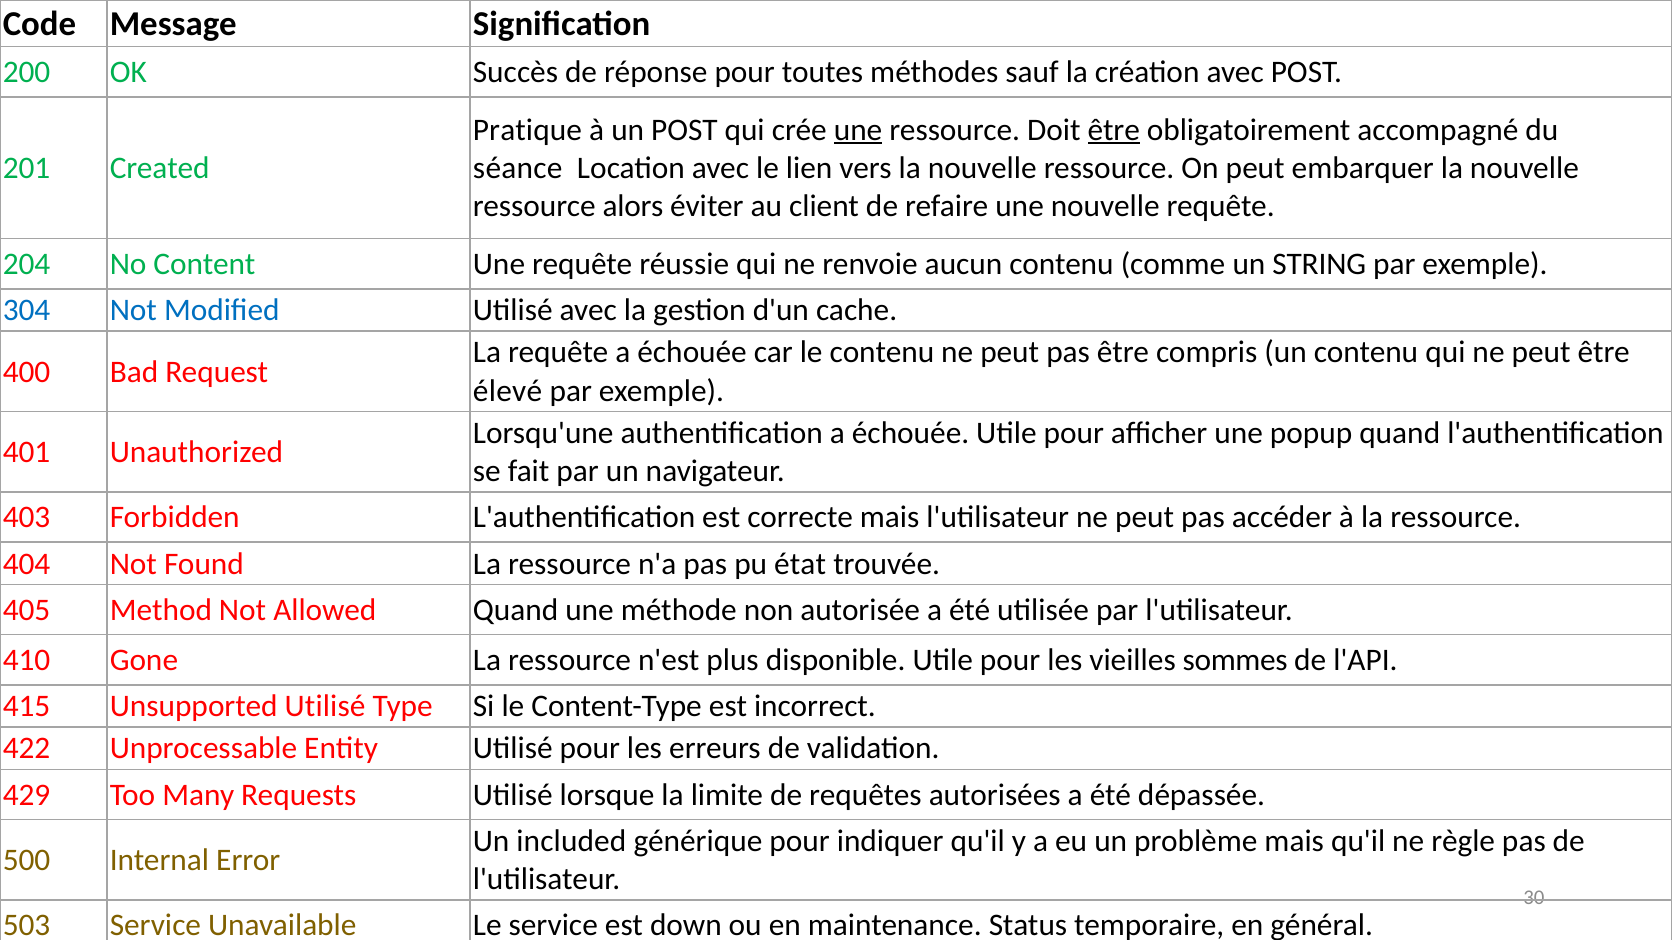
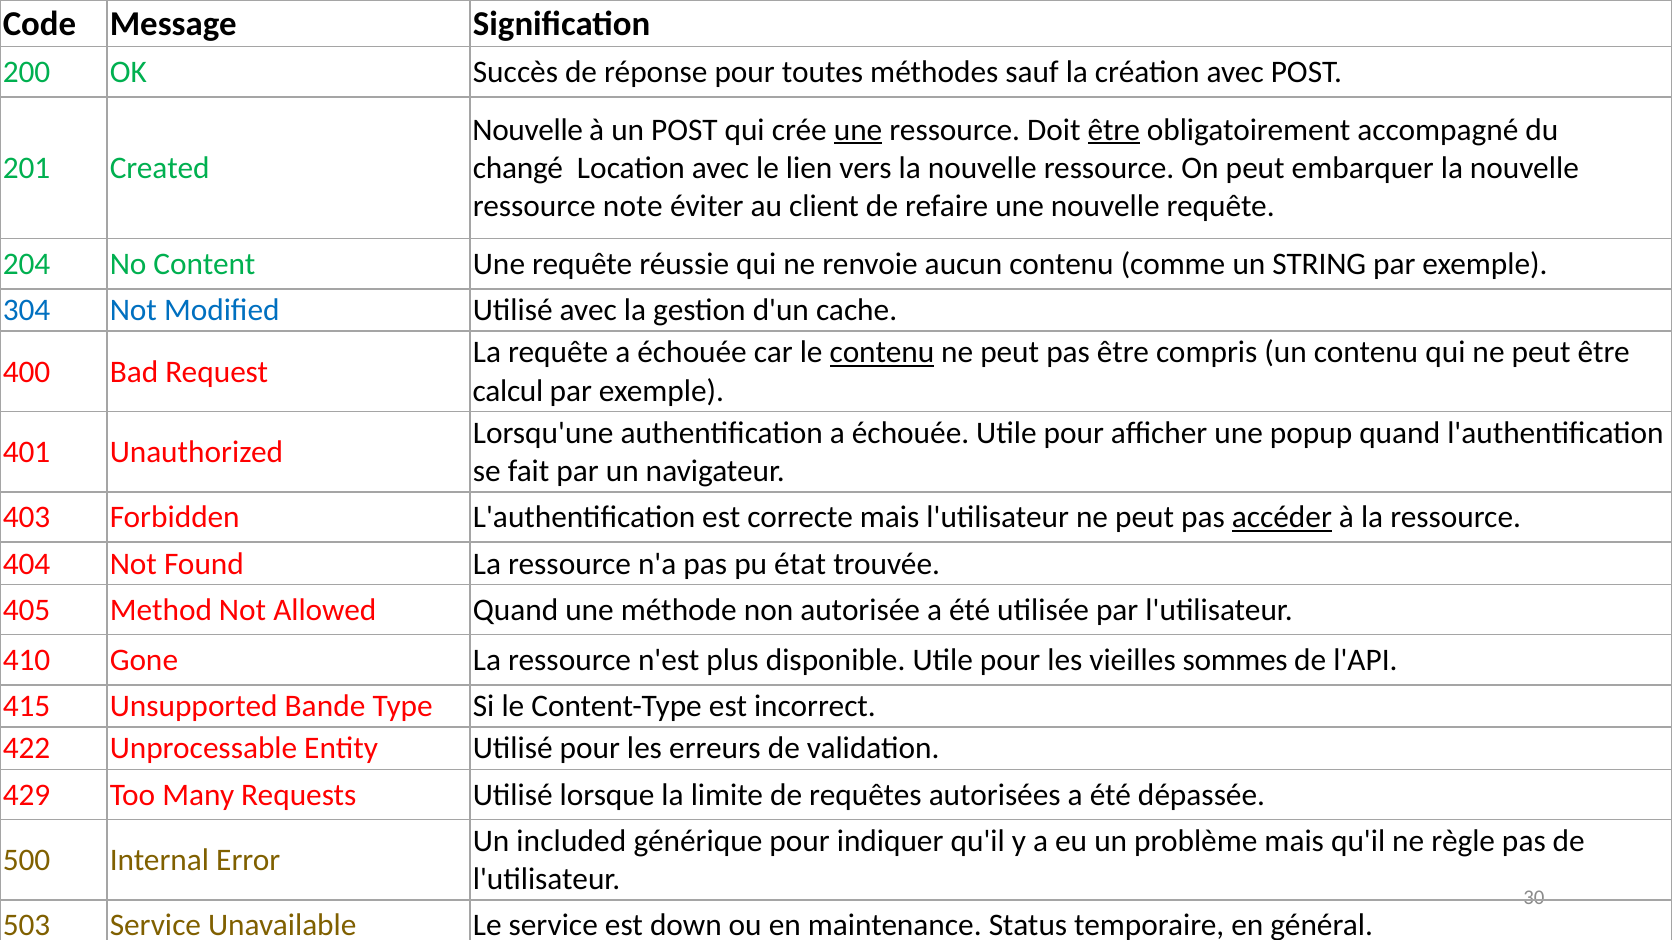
Pratique at (527, 130): Pratique -> Nouvelle
séance: séance -> changé
alors: alors -> note
contenu at (882, 353) underline: none -> present
élevé: élevé -> calcul
accéder underline: none -> present
Unsupported Utilisé: Utilisé -> Bande
